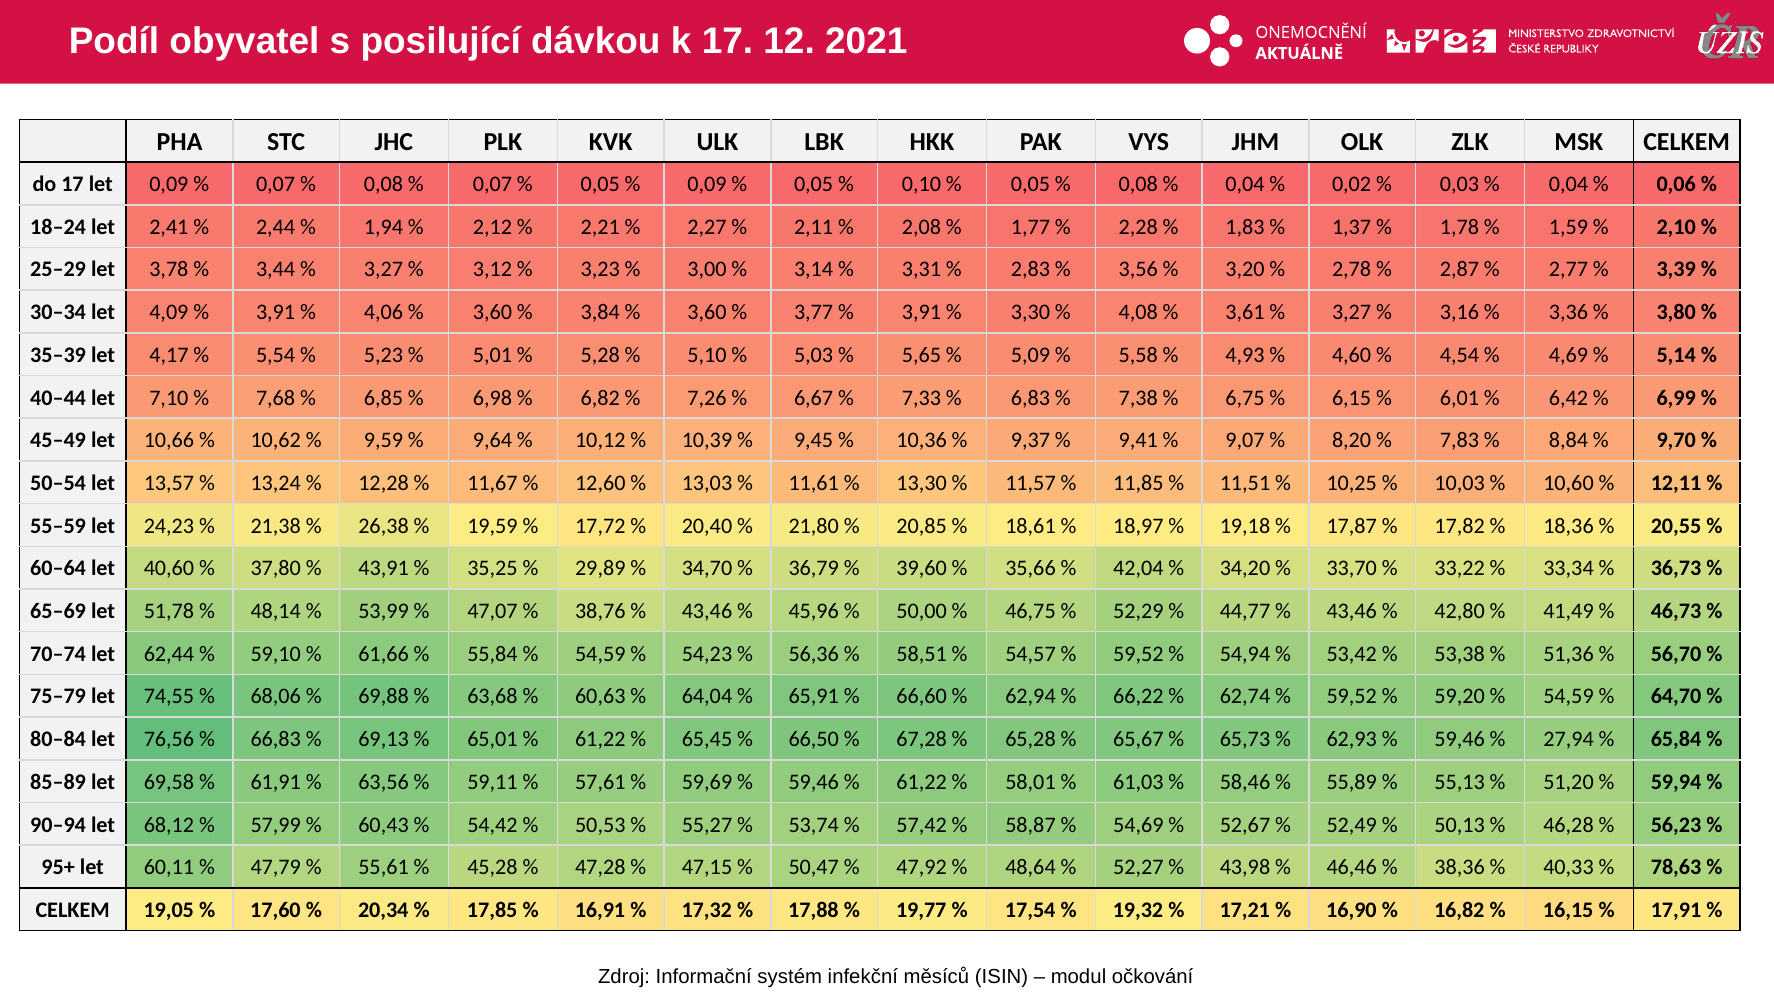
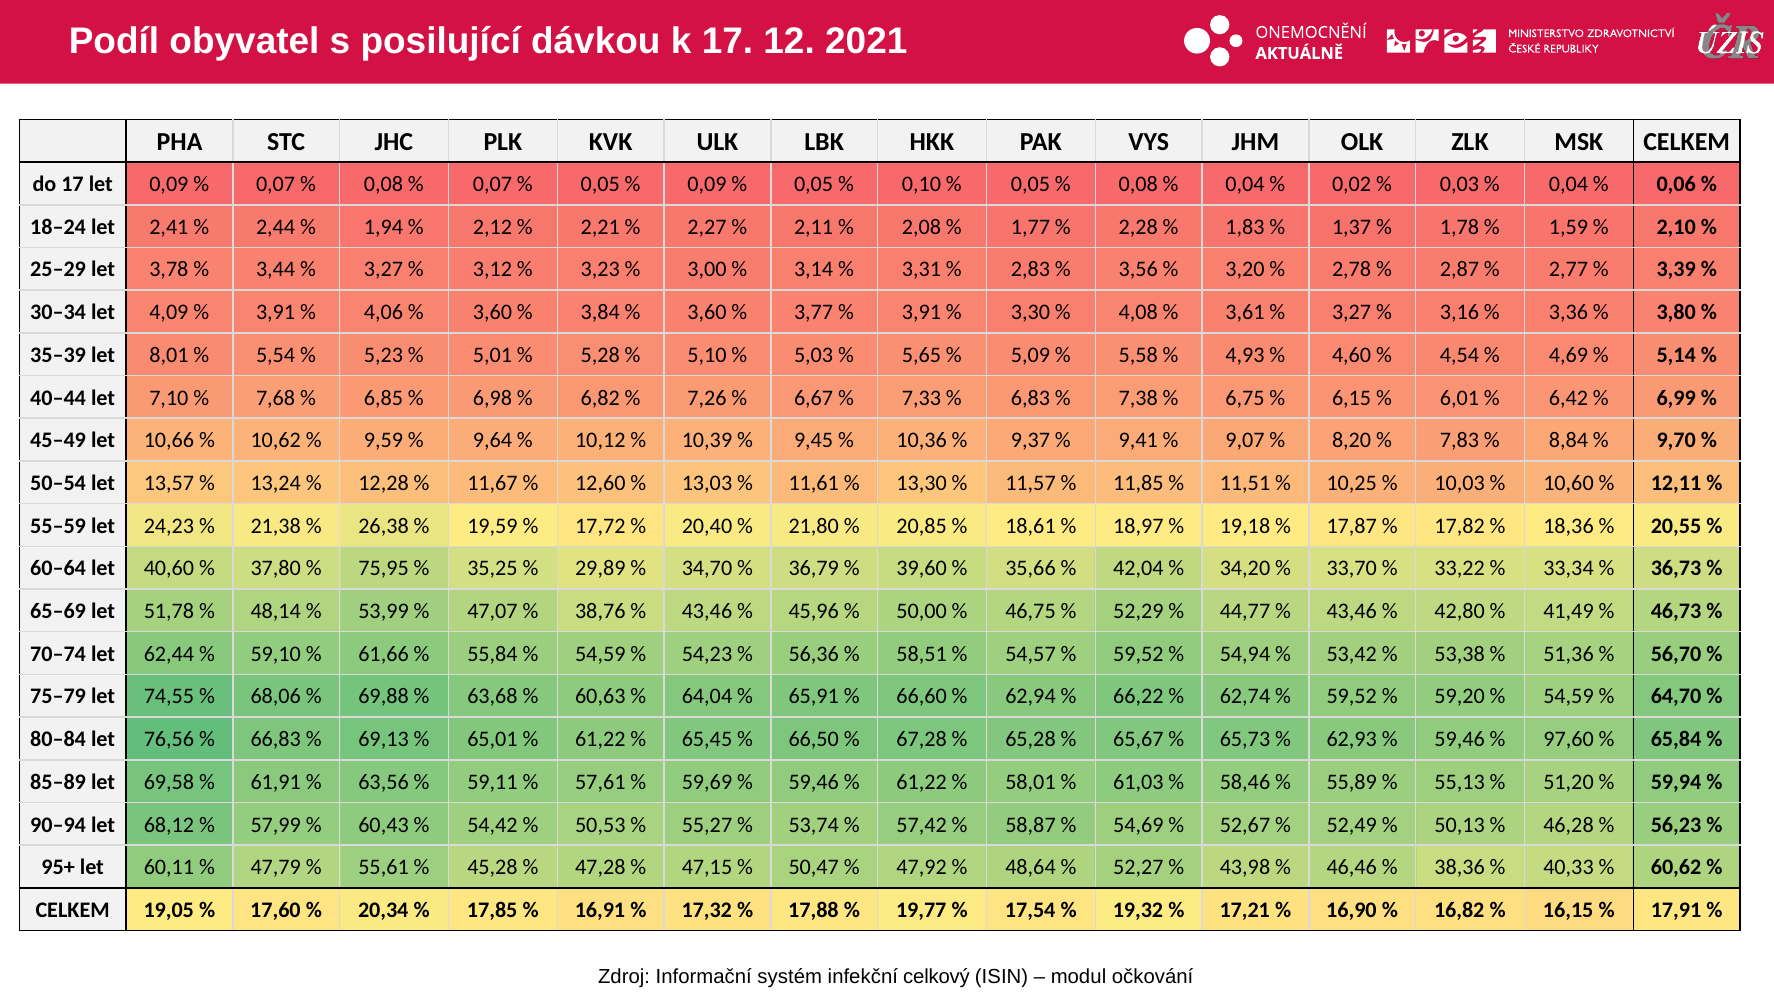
4,17: 4,17 -> 8,01
43,91: 43,91 -> 75,95
27,94: 27,94 -> 97,60
78,63: 78,63 -> 60,62
měsíců: měsíců -> celkový
